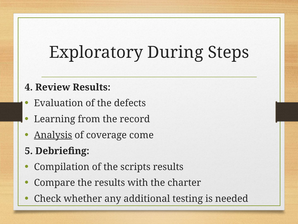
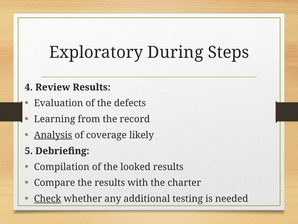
come: come -> likely
scripts: scripts -> looked
Check underline: none -> present
